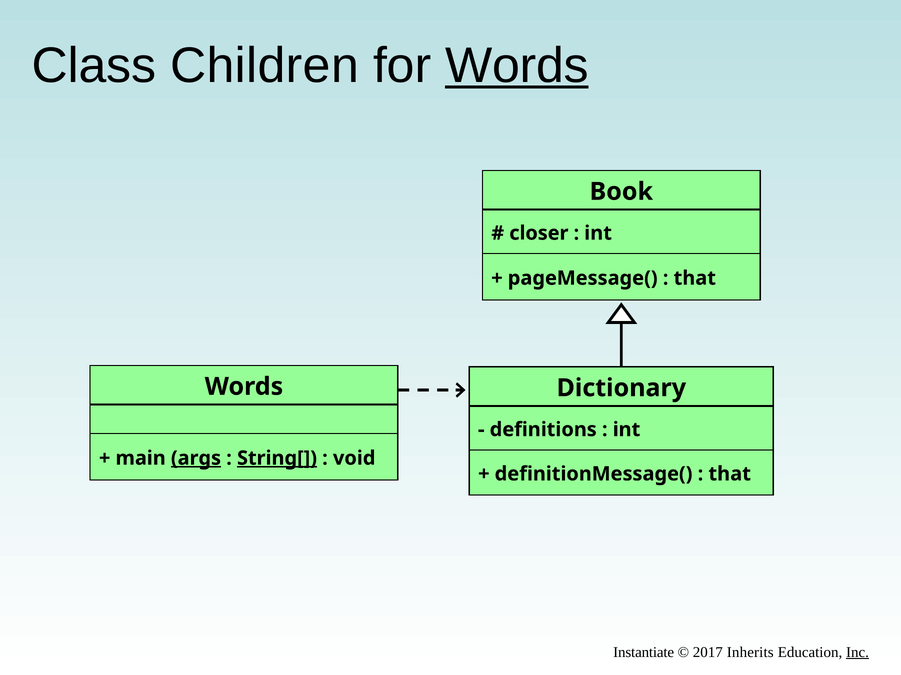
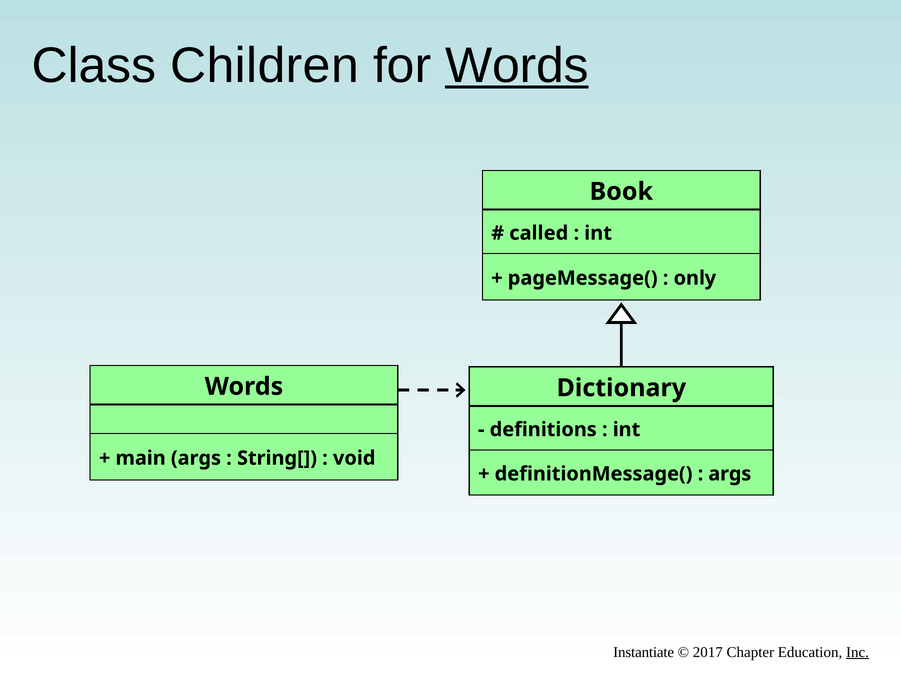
closer: closer -> called
that at (695, 278): that -> only
args at (196, 459) underline: present -> none
String[ underline: present -> none
that at (730, 474): that -> args
Inherits: Inherits -> Chapter
